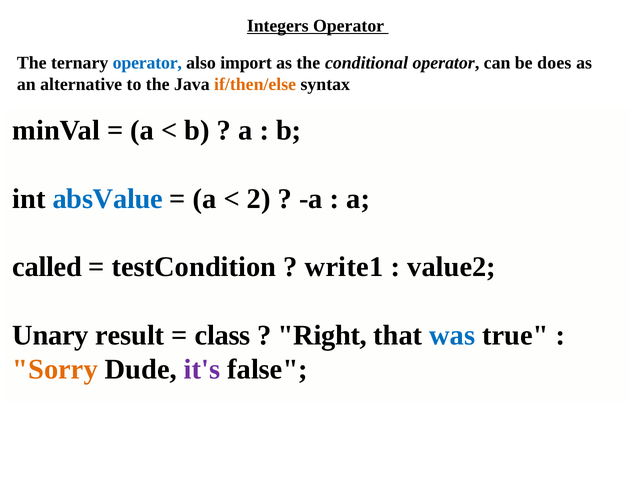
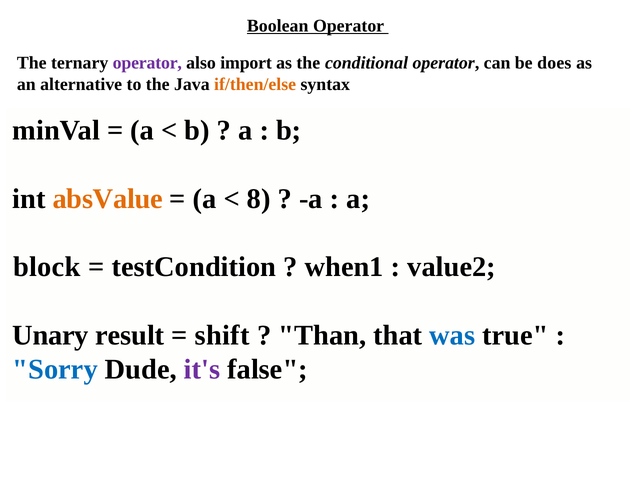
Integers: Integers -> Boolean
operator at (147, 63) colour: blue -> purple
absValue colour: blue -> orange
2: 2 -> 8
called: called -> block
write1: write1 -> when1
class: class -> shift
Right: Right -> Than
Sorry colour: orange -> blue
